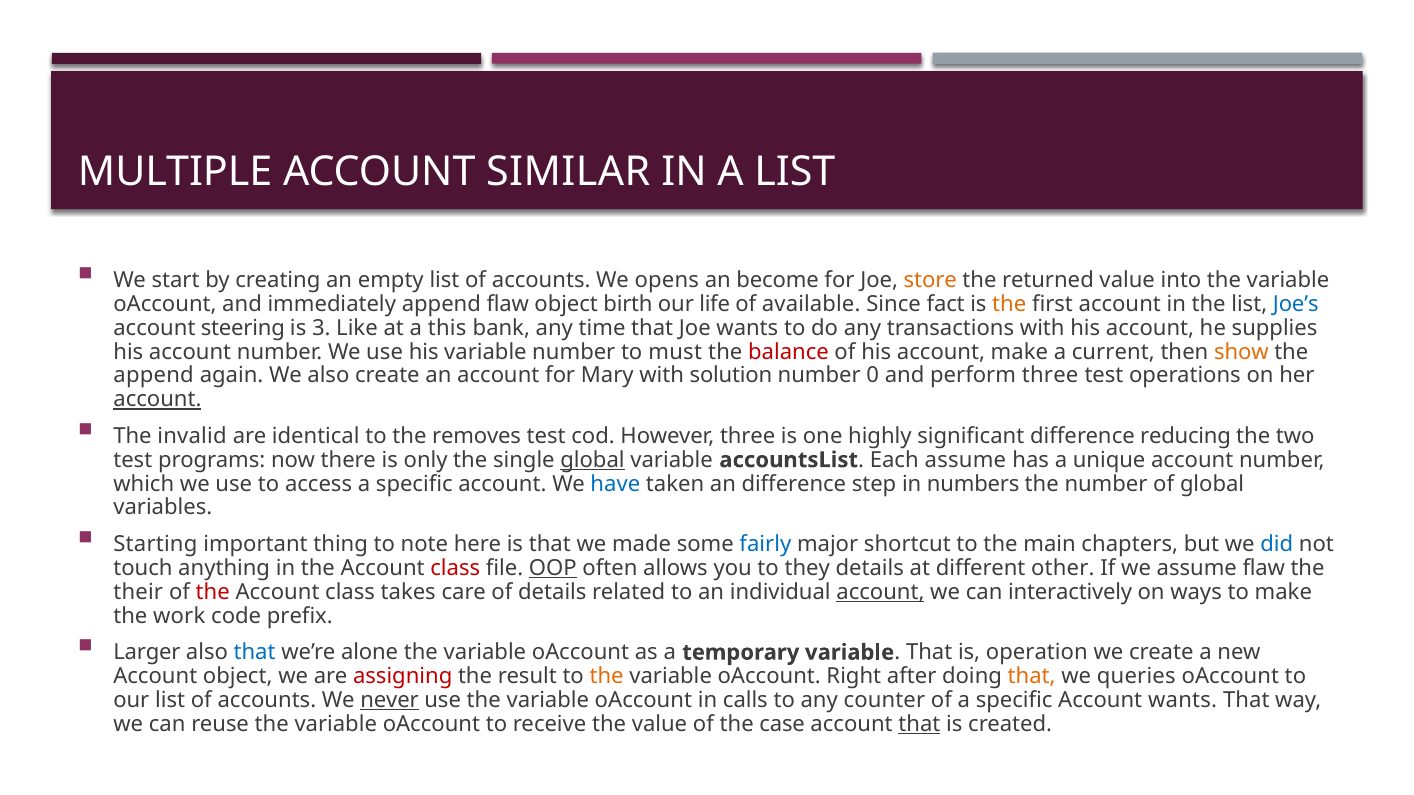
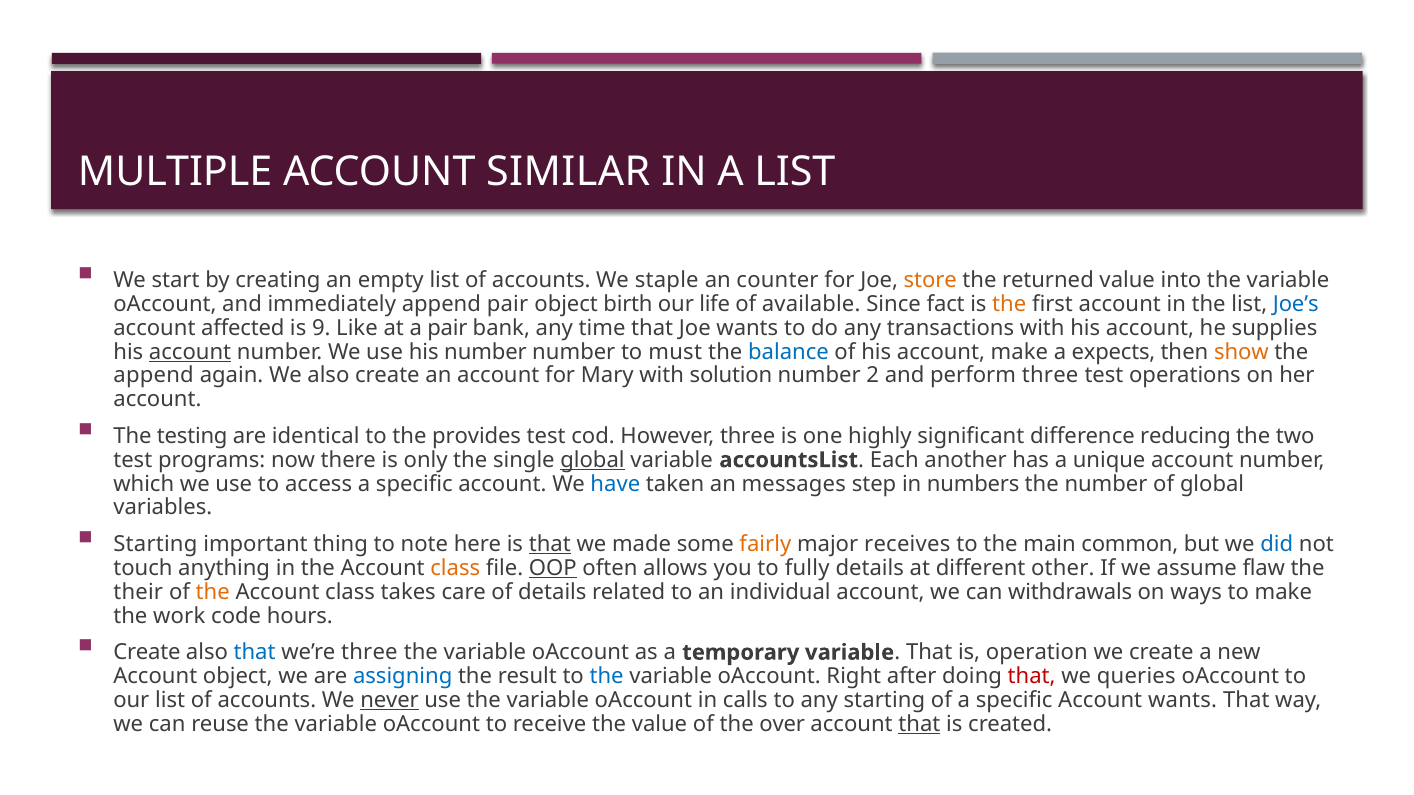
opens: opens -> staple
become: become -> counter
append flaw: flaw -> pair
steering: steering -> affected
3: 3 -> 9
a this: this -> pair
account at (190, 352) underline: none -> present
his variable: variable -> number
balance colour: red -> blue
current: current -> expects
0: 0 -> 2
account at (157, 400) underline: present -> none
invalid: invalid -> testing
removes: removes -> provides
Each assume: assume -> another
an difference: difference -> messages
that at (550, 545) underline: none -> present
fairly colour: blue -> orange
shortcut: shortcut -> receives
chapters: chapters -> common
class at (455, 568) colour: red -> orange
they: they -> fully
the at (213, 592) colour: red -> orange
account at (880, 592) underline: present -> none
interactively: interactively -> withdrawals
prefix: prefix -> hours
Larger at (147, 653): Larger -> Create
we’re alone: alone -> three
assigning colour: red -> blue
the at (607, 677) colour: orange -> blue
that at (1032, 677) colour: orange -> red
any counter: counter -> starting
case: case -> over
